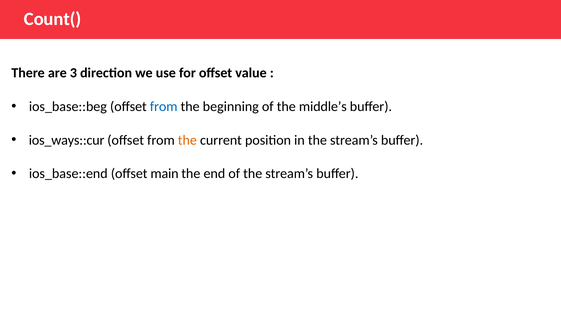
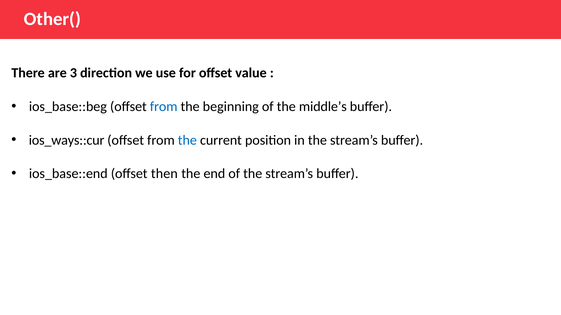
Count(: Count( -> Other(
the at (187, 140) colour: orange -> blue
main: main -> then
